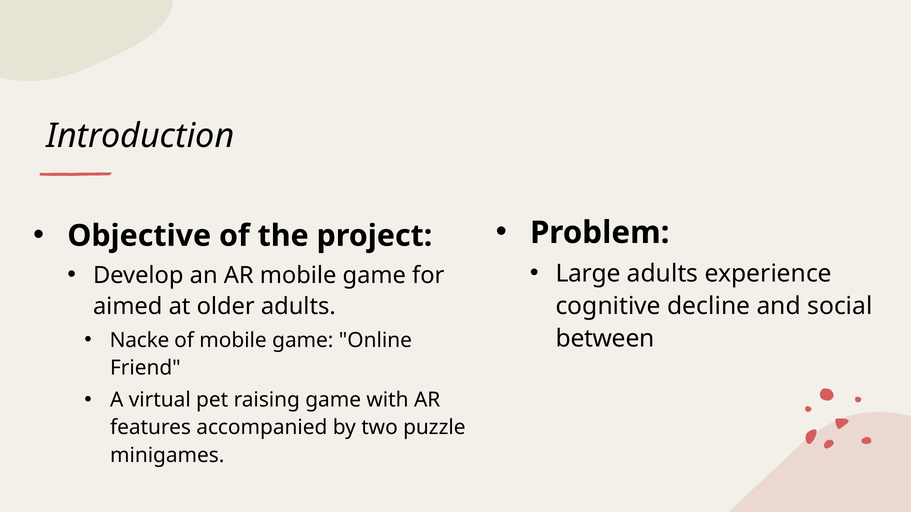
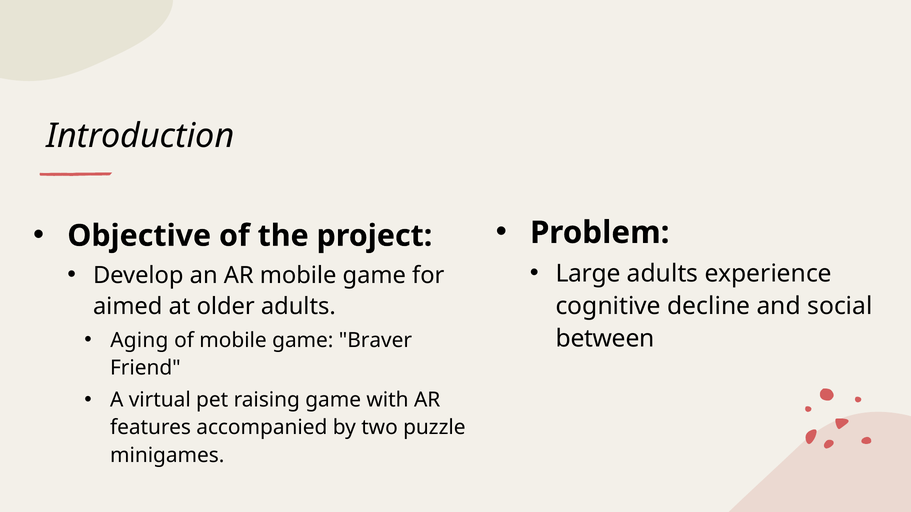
Nacke: Nacke -> Aging
Online: Online -> Braver
